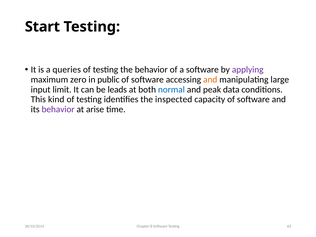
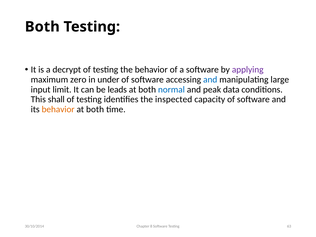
Start at (42, 27): Start -> Both
queries: queries -> decrypt
public: public -> under
and at (210, 80) colour: orange -> blue
kind: kind -> shall
behavior at (58, 109) colour: purple -> orange
arise at (95, 109): arise -> both
